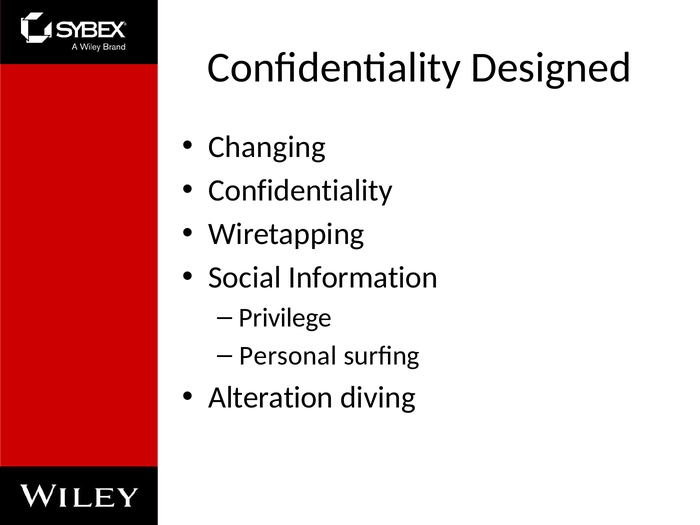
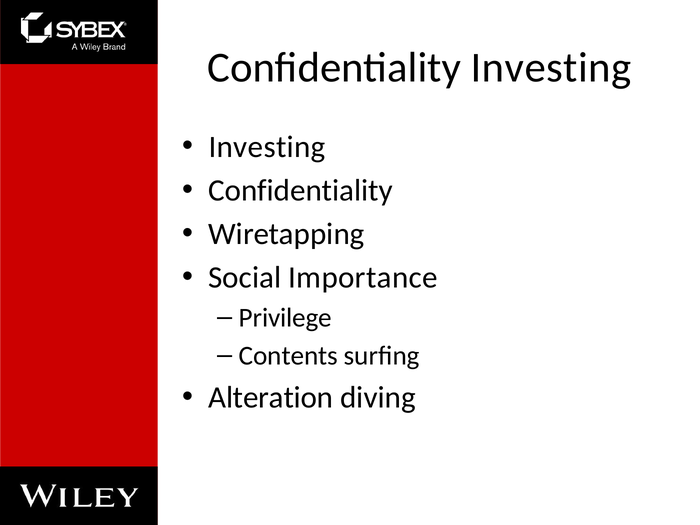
Confidentiality Designed: Designed -> Investing
Changing at (267, 147): Changing -> Investing
Information: Information -> Importance
Personal: Personal -> Contents
